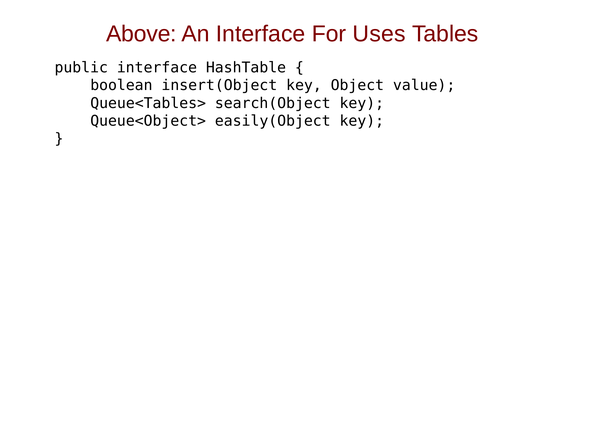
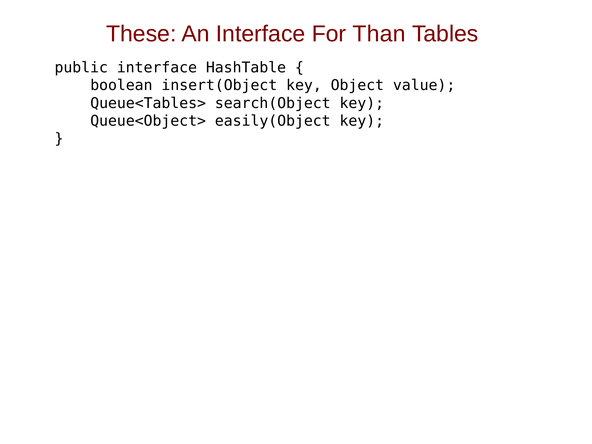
Above: Above -> These
Uses: Uses -> Than
